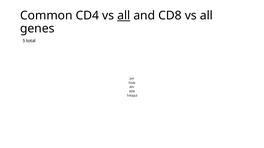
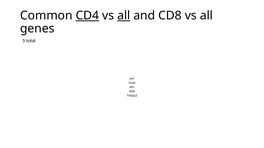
CD4 underline: none -> present
